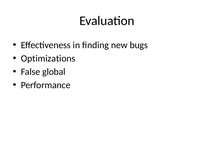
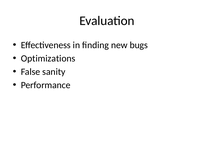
global: global -> sanity
